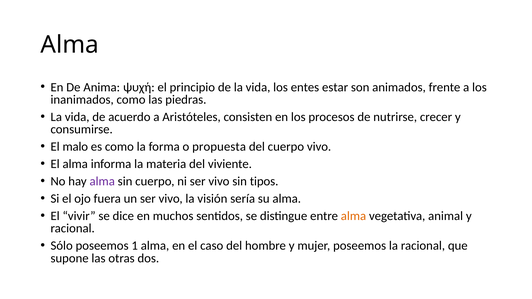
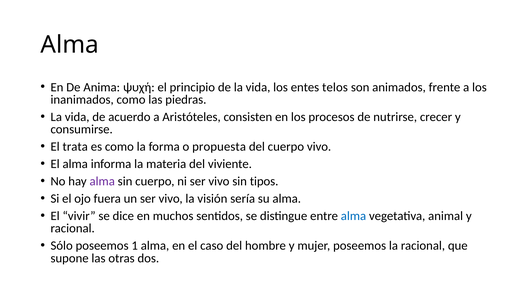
estar: estar -> telos
malo: malo -> trata
alma at (354, 216) colour: orange -> blue
